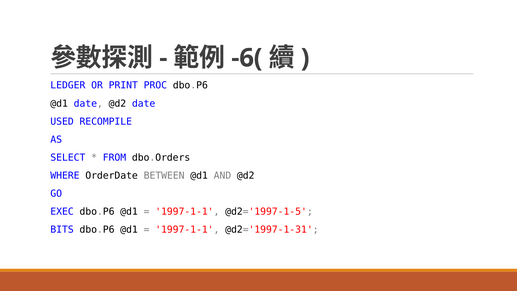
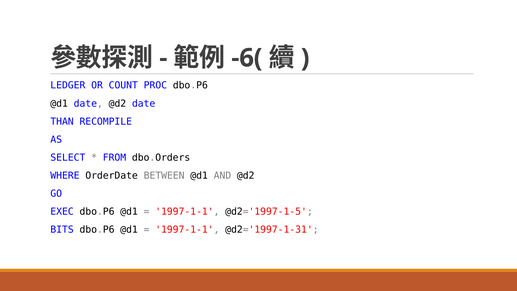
PRINT: PRINT -> COUNT
USED: USED -> THAN
